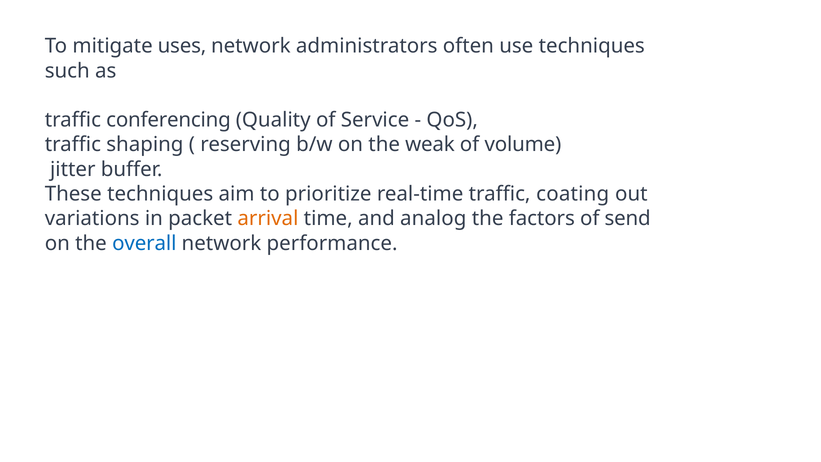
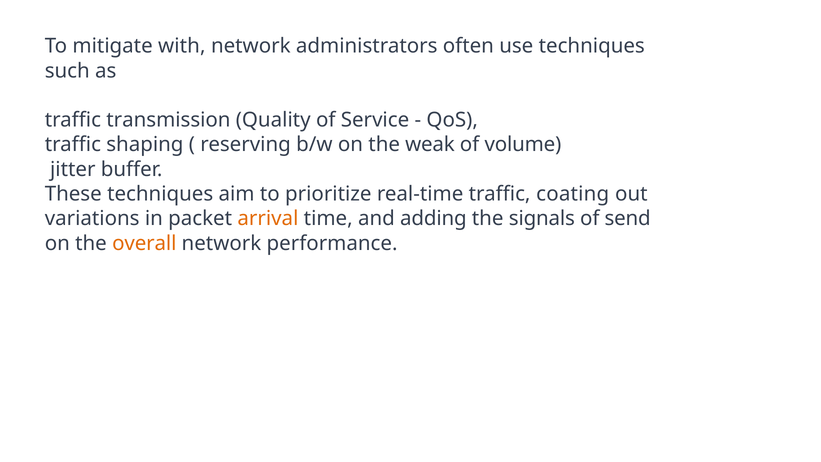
uses: uses -> with
conferencing: conferencing -> transmission
analog: analog -> adding
factors: factors -> signals
overall colour: blue -> orange
